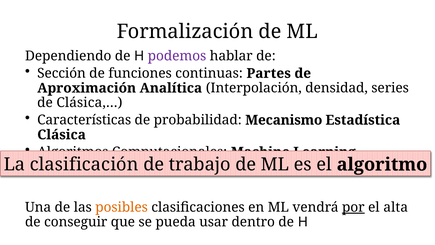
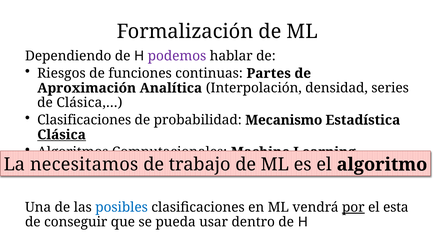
Sección: Sección -> Riesgos
Características at (84, 120): Características -> Clasificaciones
Clásica underline: none -> present
clasificación: clasificación -> necesitamos
posibles colour: orange -> blue
alta: alta -> esta
